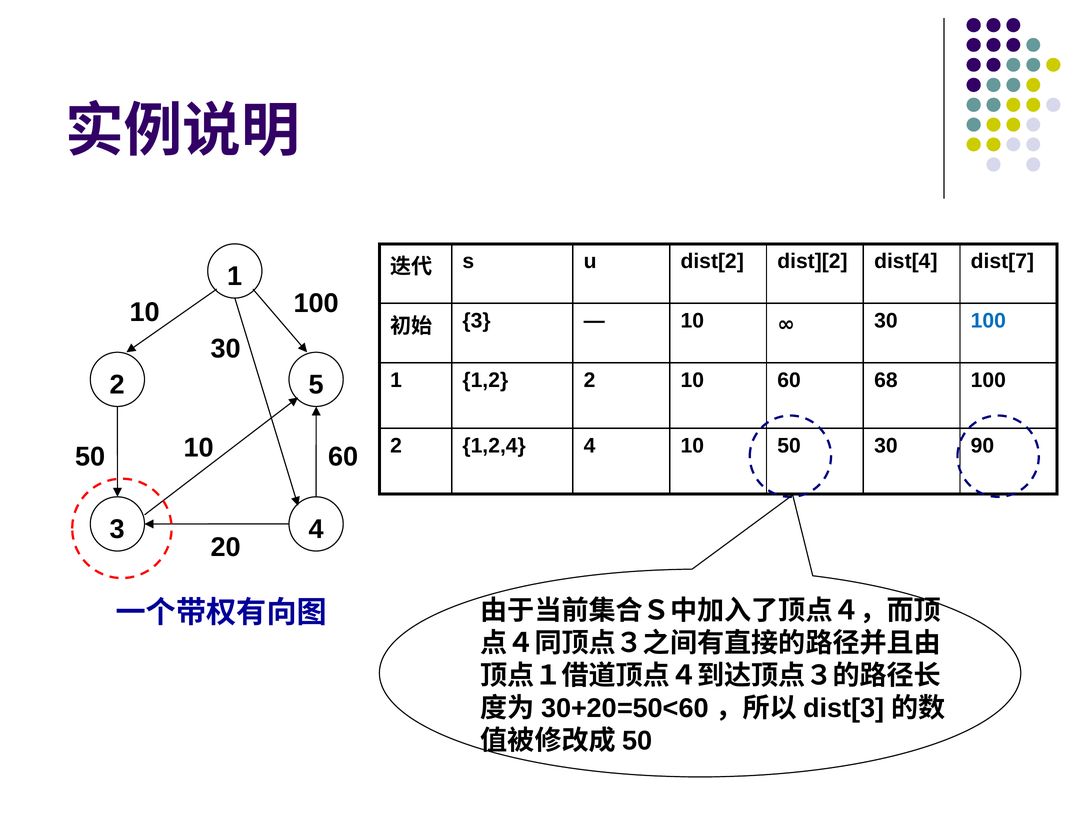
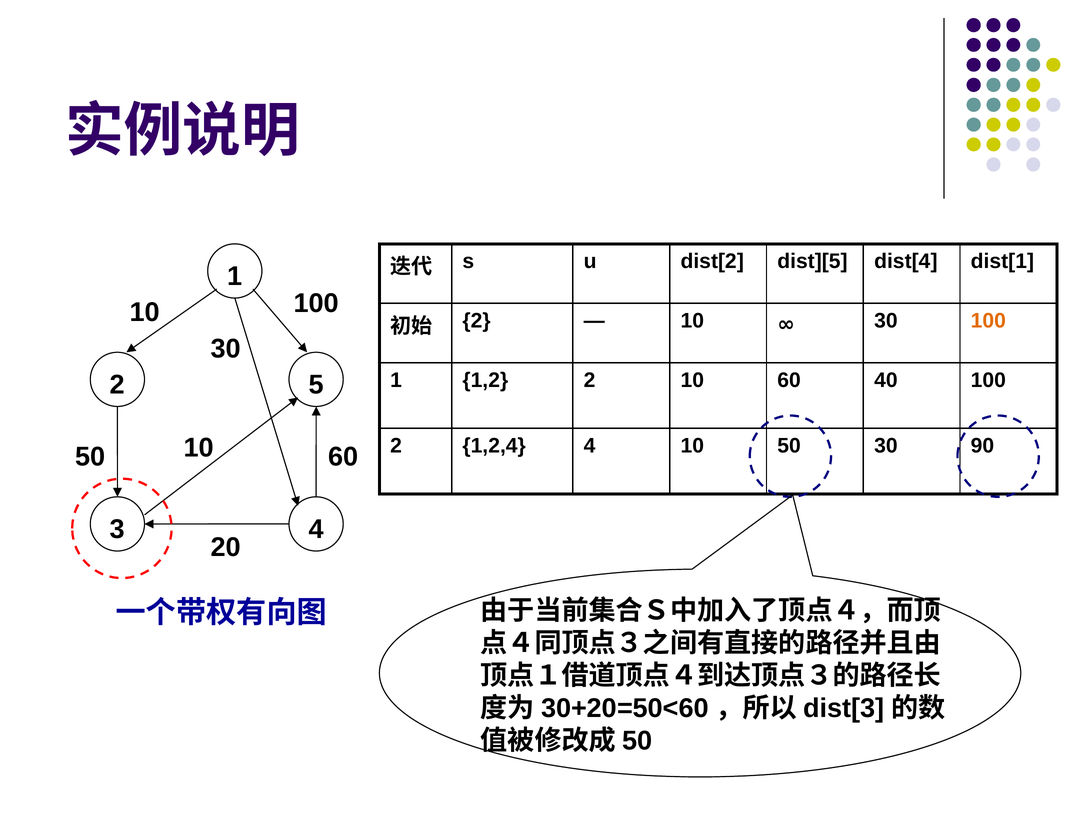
dist][2: dist][2 -> dist][5
dist[7: dist[7 -> dist[1
3 at (477, 321): 3 -> 2
100 at (988, 321) colour: blue -> orange
68: 68 -> 40
